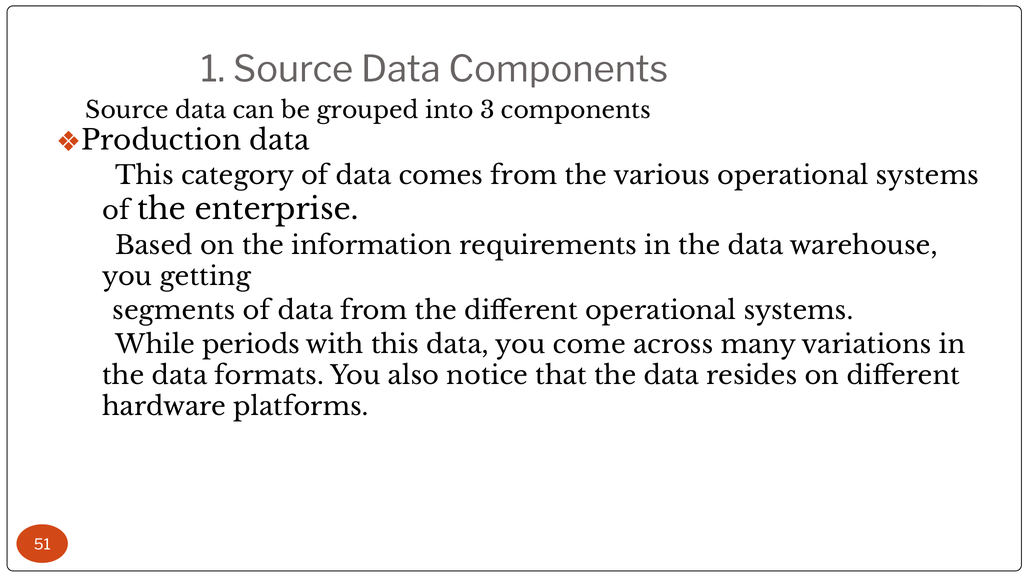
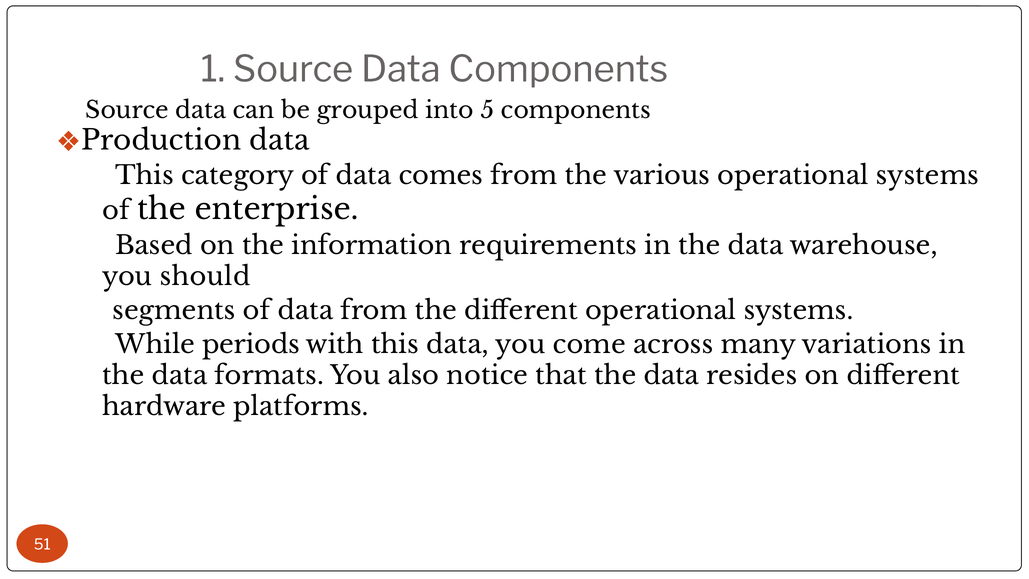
3: 3 -> 5
getting: getting -> should
